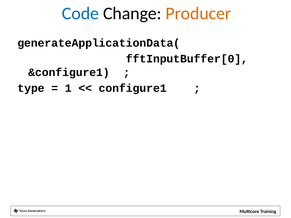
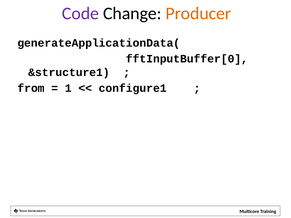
Code colour: blue -> purple
&configure1: &configure1 -> &structure1
type: type -> from
